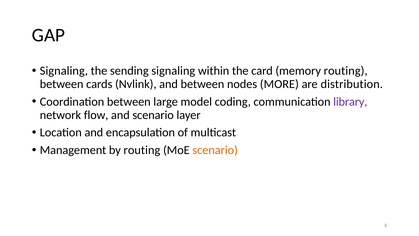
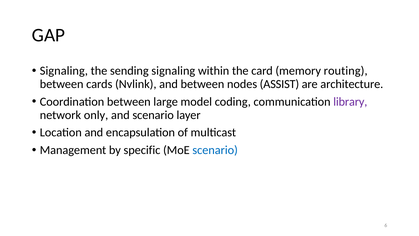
MORE: MORE -> ASSIST
distribution: distribution -> architecture
flow: flow -> only
by routing: routing -> specific
scenario at (215, 150) colour: orange -> blue
